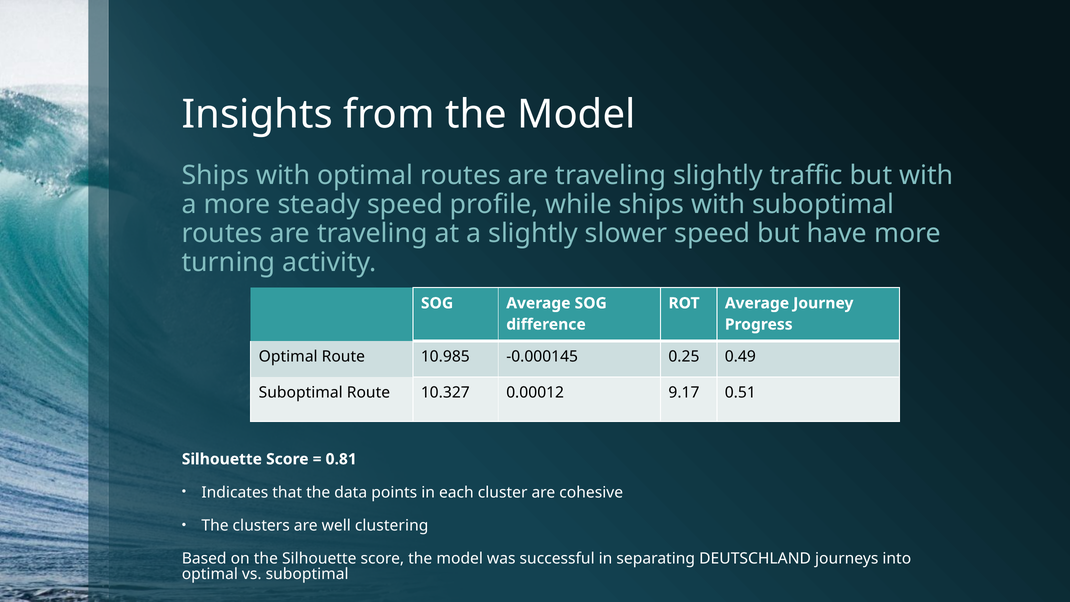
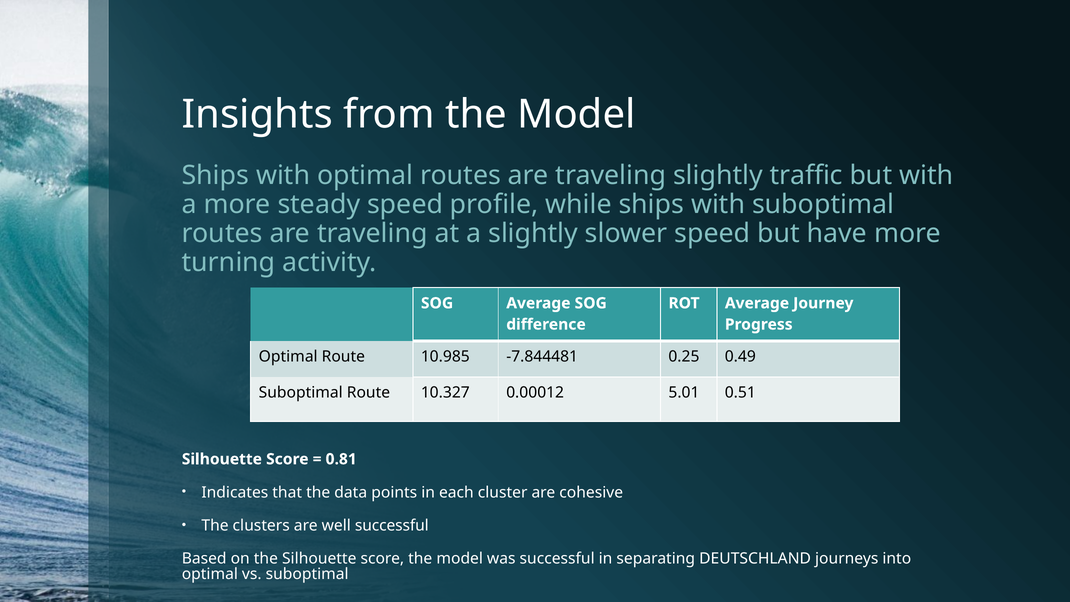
-0.000145: -0.000145 -> -7.844481
9.17: 9.17 -> 5.01
well clustering: clustering -> successful
